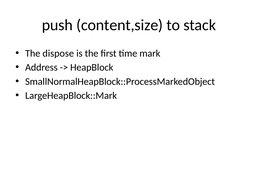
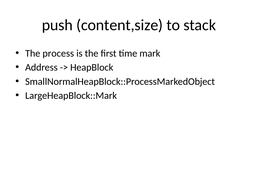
dispose: dispose -> process
